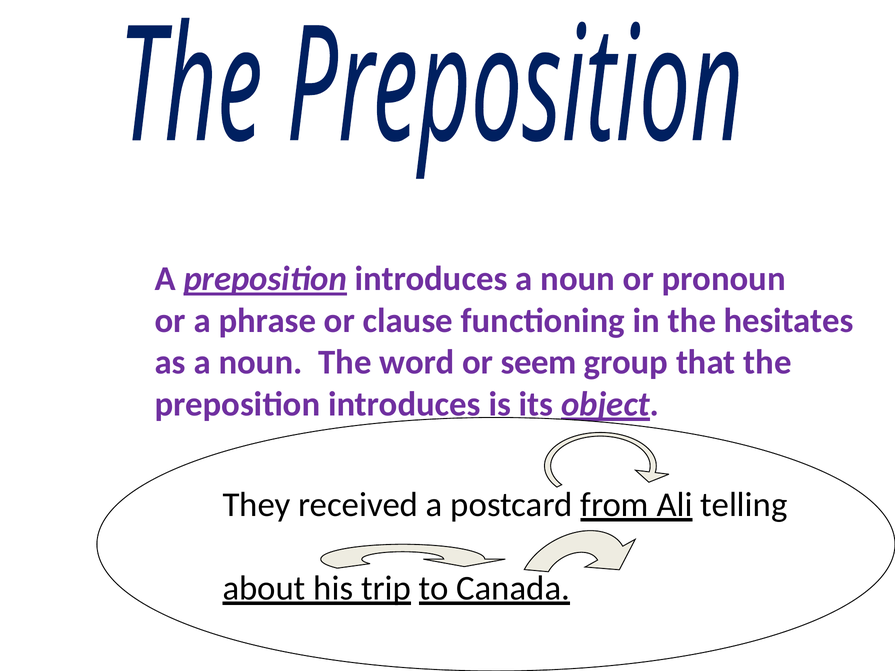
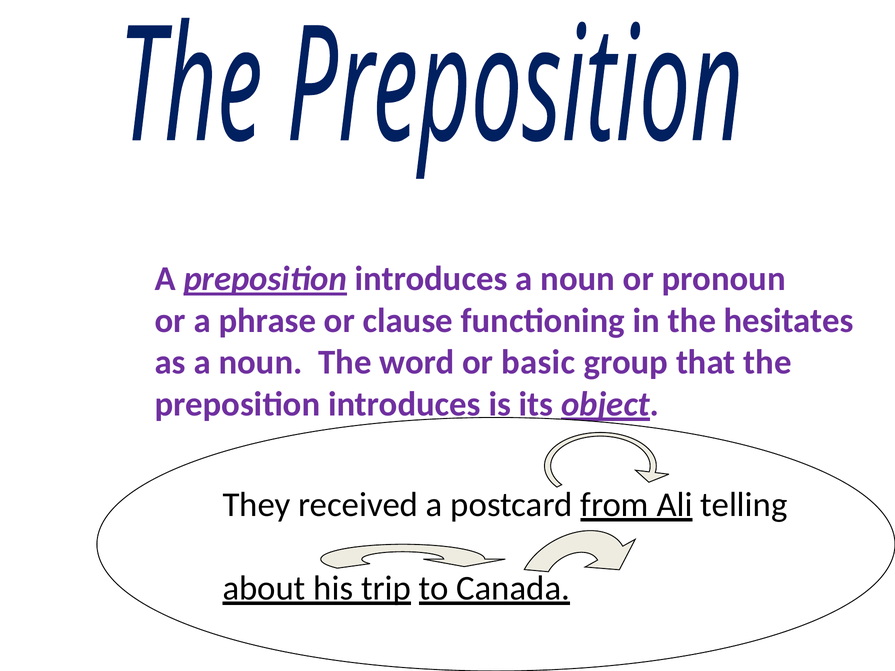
seem: seem -> basic
